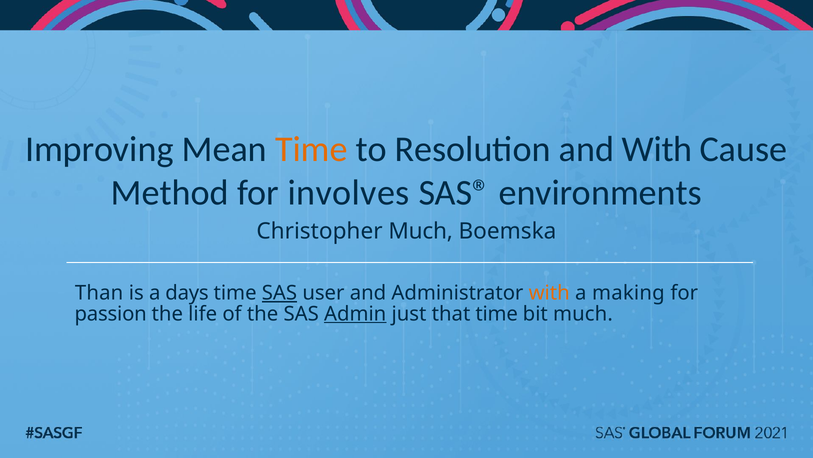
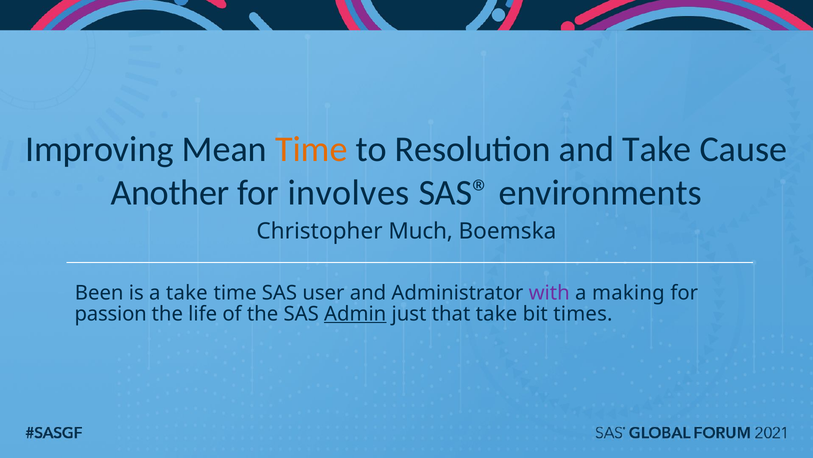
and With: With -> Take
Method: Method -> Another
Than: Than -> Been
a days: days -> take
SAS at (279, 293) underline: present -> none
with at (549, 293) colour: orange -> purple
that time: time -> take
bit much: much -> times
